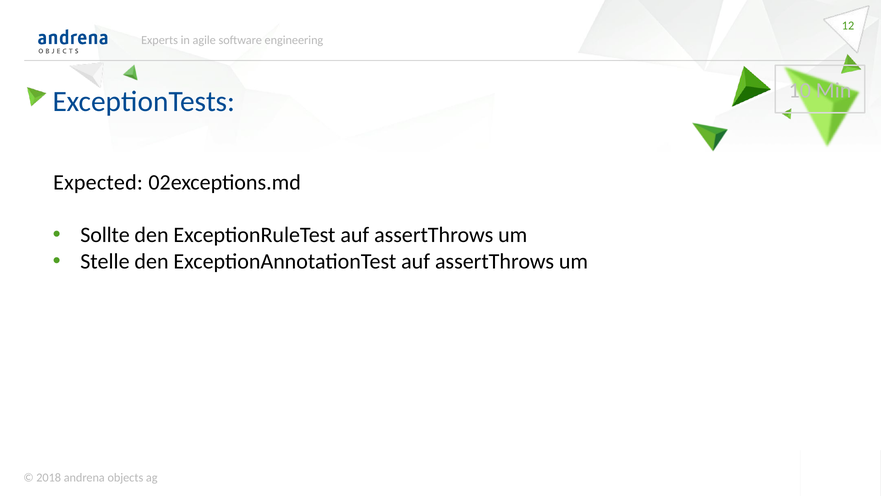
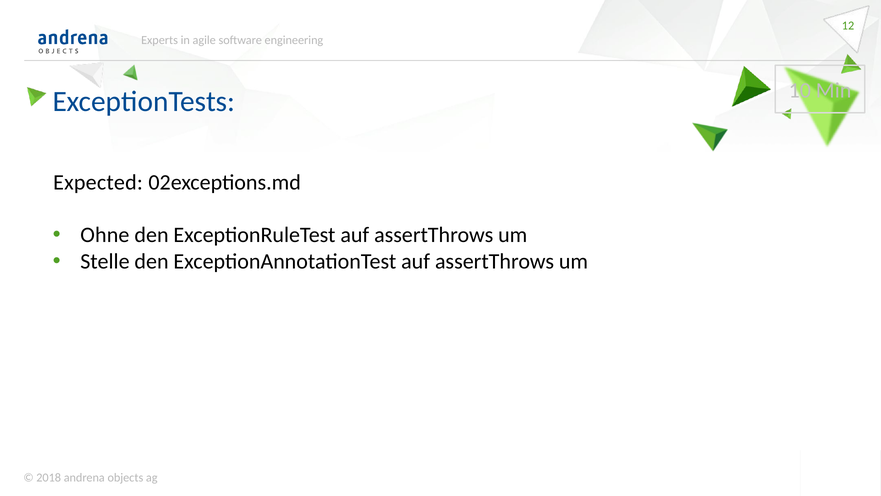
Sollte: Sollte -> Ohne
